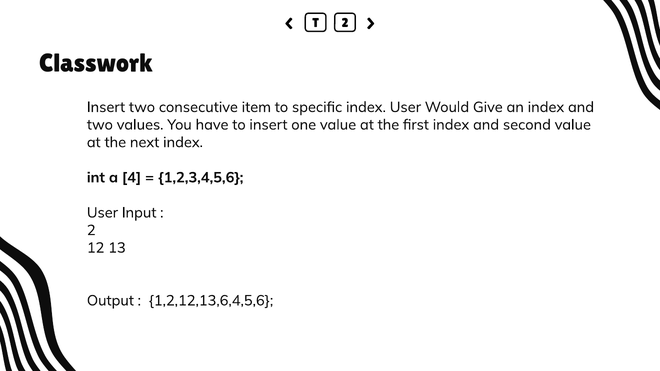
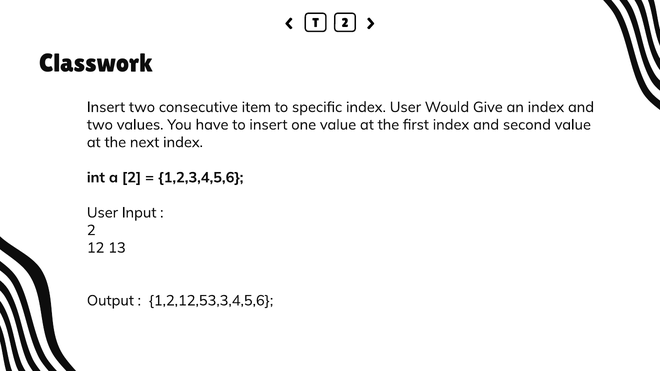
a 4: 4 -> 2
1,2,12,13,6,4,5,6: 1,2,12,13,6,4,5,6 -> 1,2,12,53,3,4,5,6
